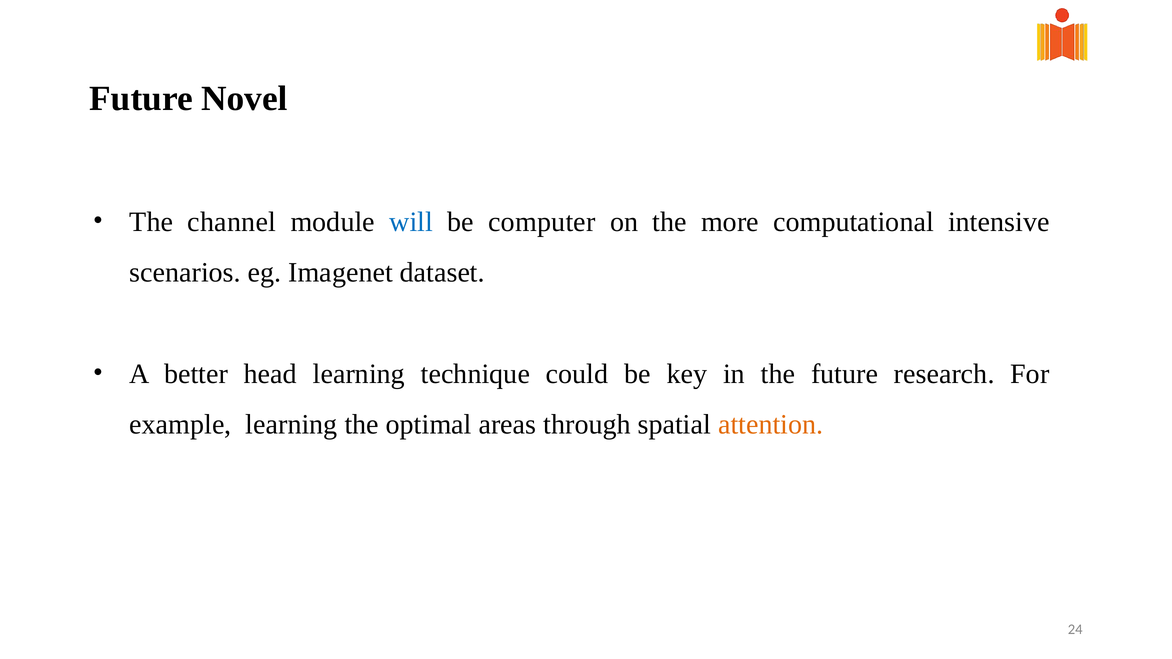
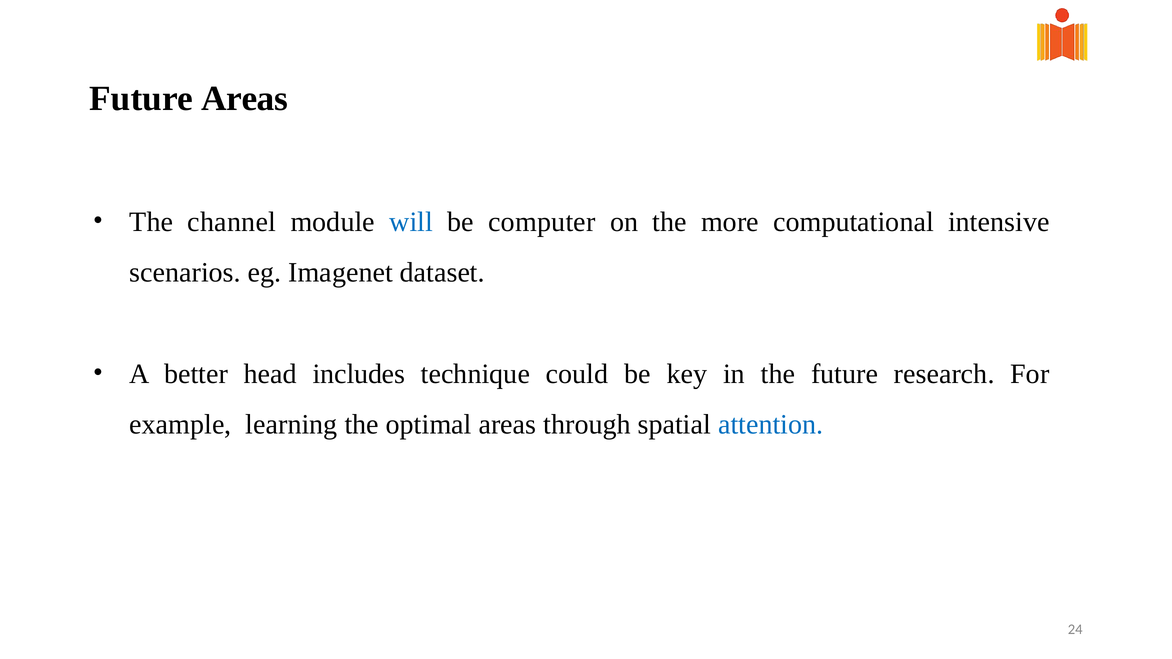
Future Novel: Novel -> Areas
head learning: learning -> includes
attention colour: orange -> blue
